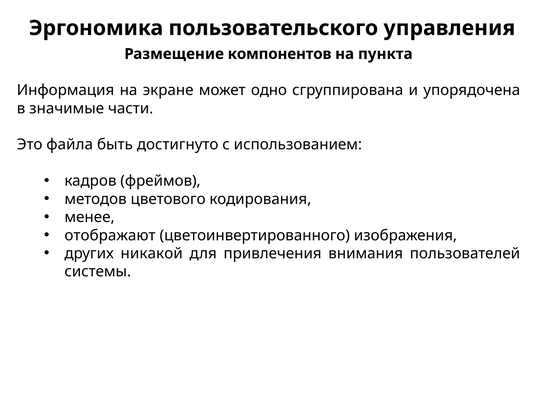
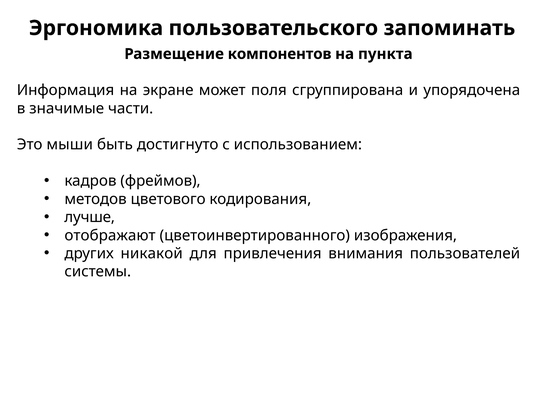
управления: управления -> запоминать
одно: одно -> поля
файла: файла -> мыши
менее: менее -> лучше
